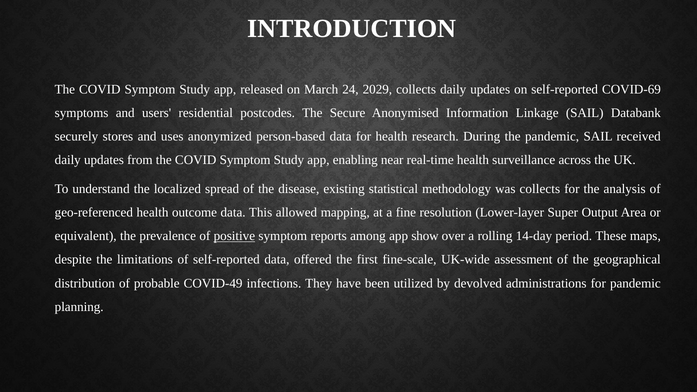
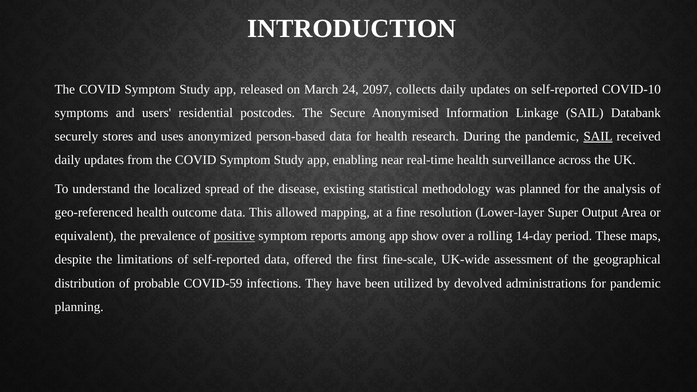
2029: 2029 -> 2097
COVID-69: COVID-69 -> COVID-10
SAIL at (598, 136) underline: none -> present
was collects: collects -> planned
COVID-49: COVID-49 -> COVID-59
